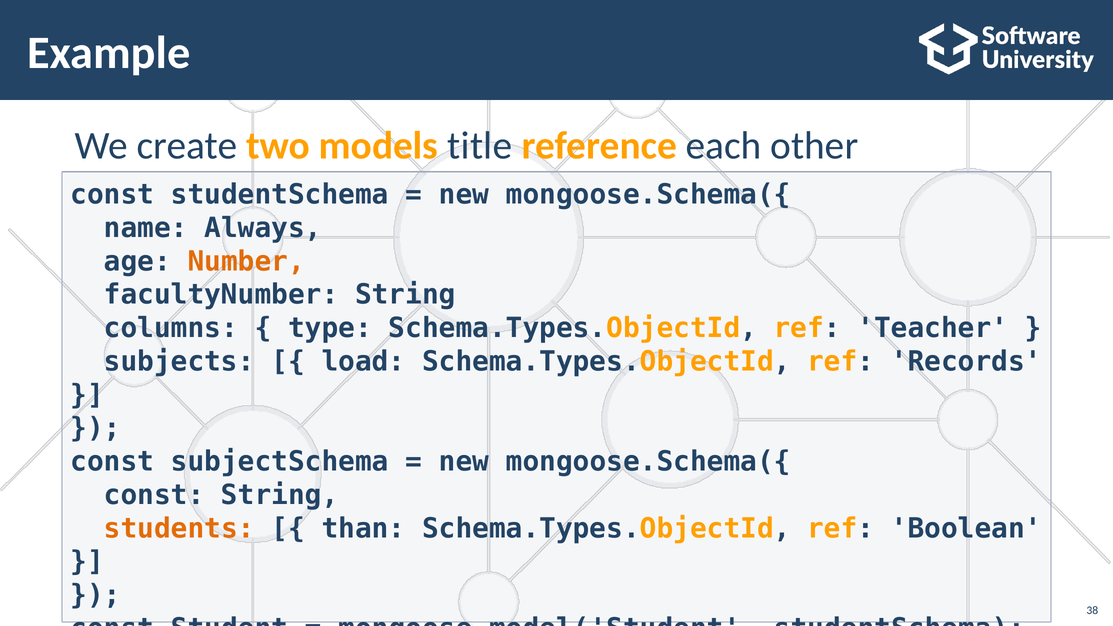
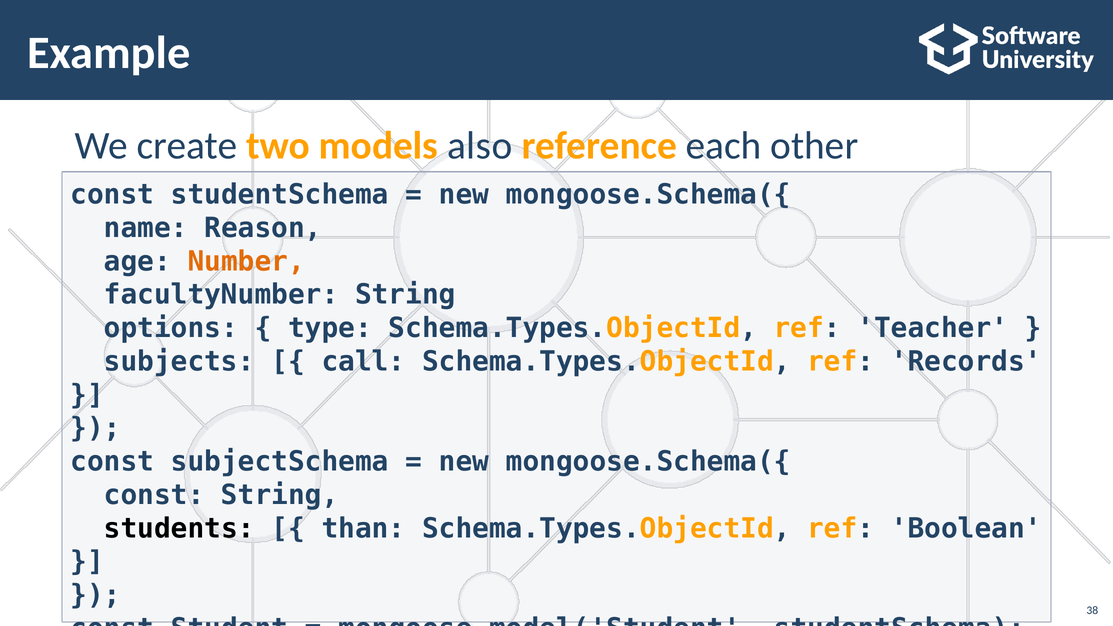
title: title -> also
Always: Always -> Reason
columns: columns -> options
load: load -> call
students colour: orange -> black
